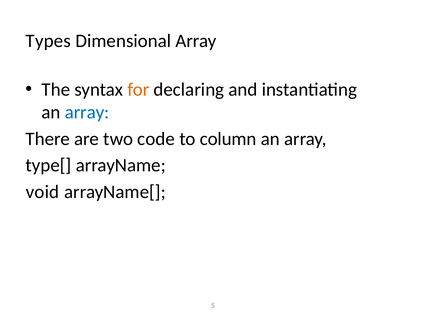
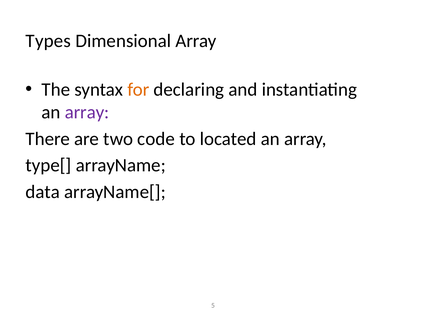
array at (87, 112) colour: blue -> purple
column: column -> located
void: void -> data
